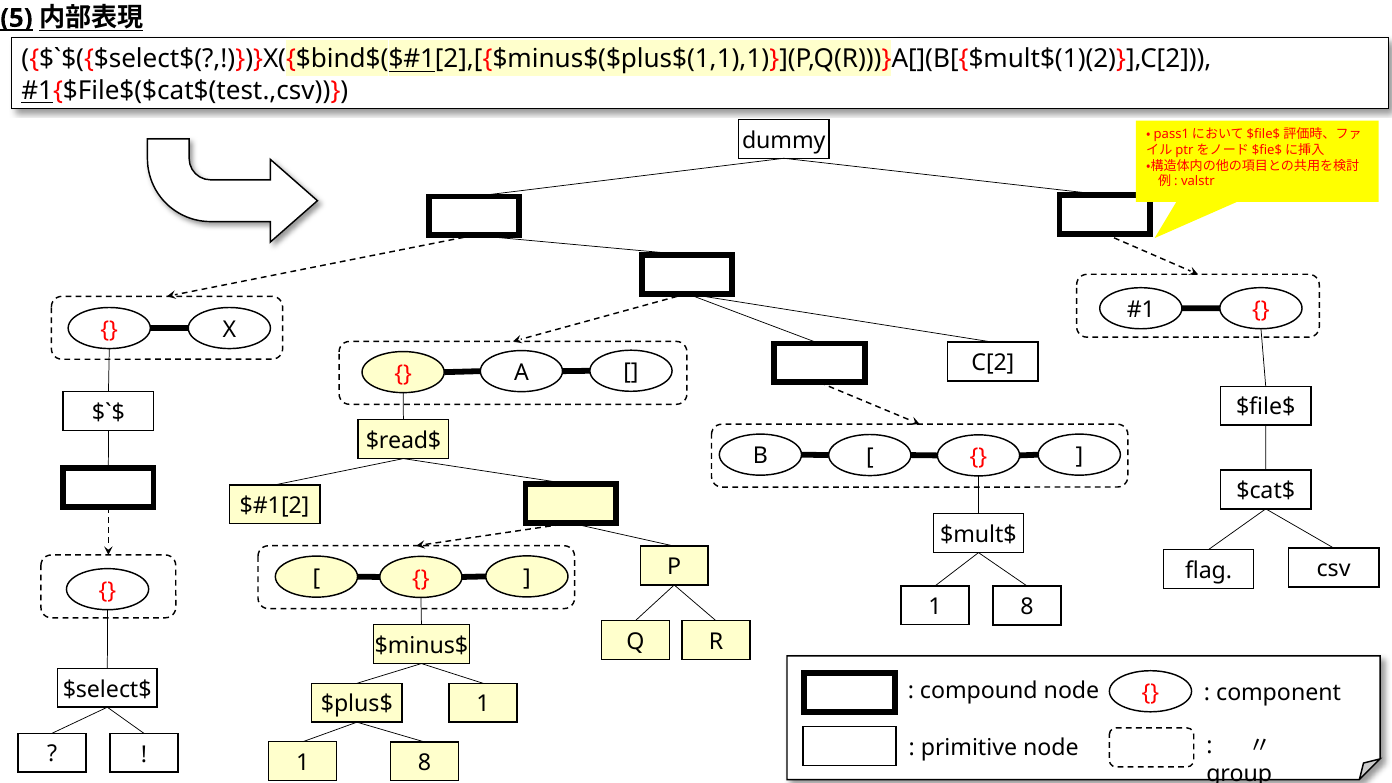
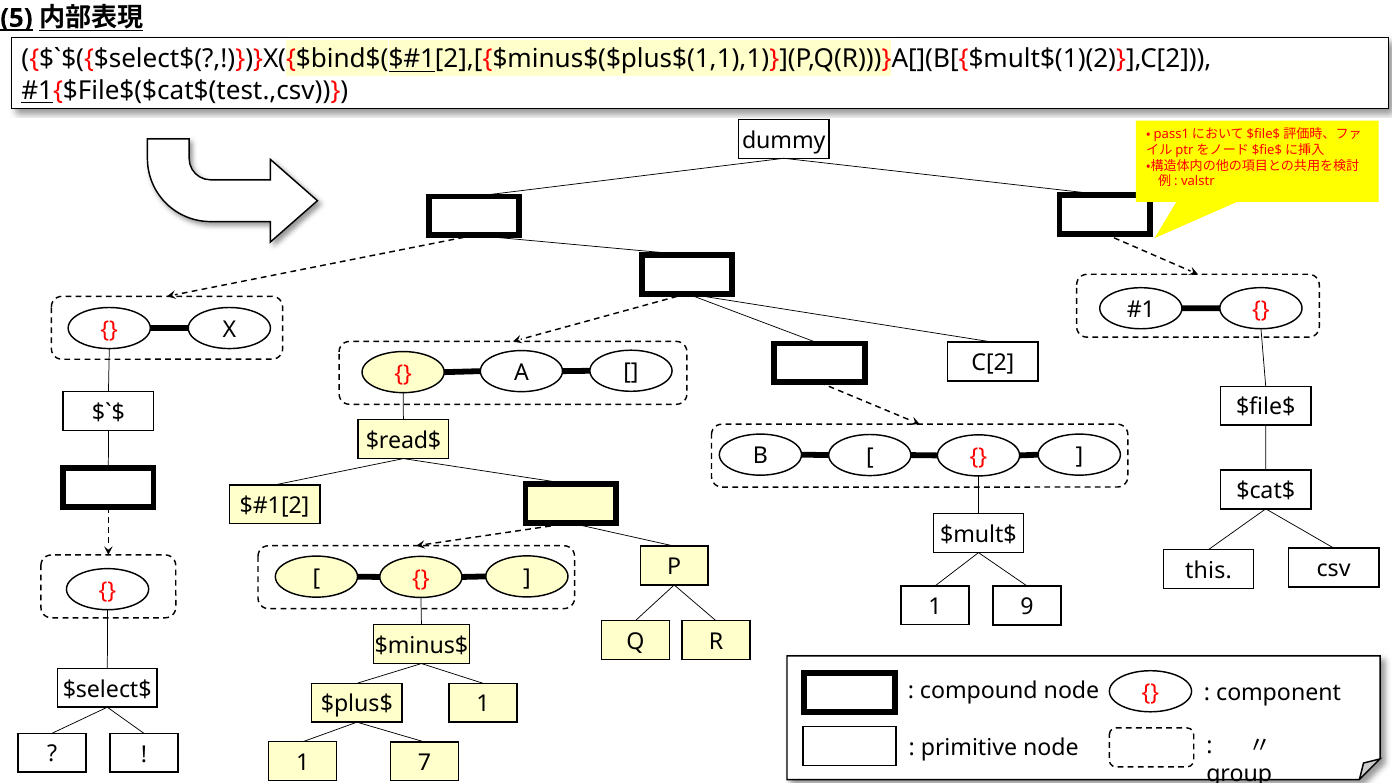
flag: flag -> this
8 at (1027, 607): 8 -> 9
8 at (424, 763): 8 -> 7
